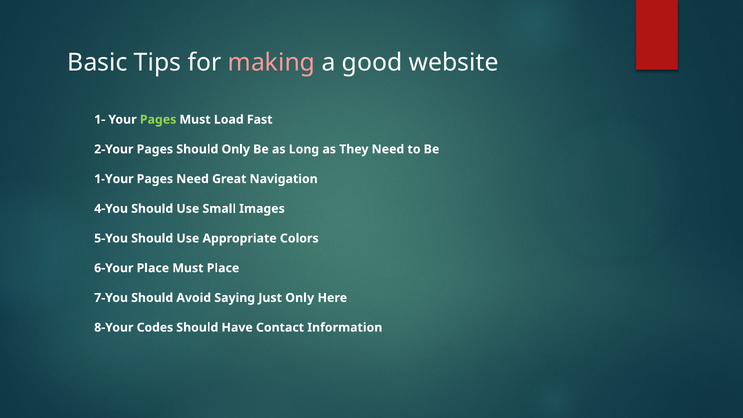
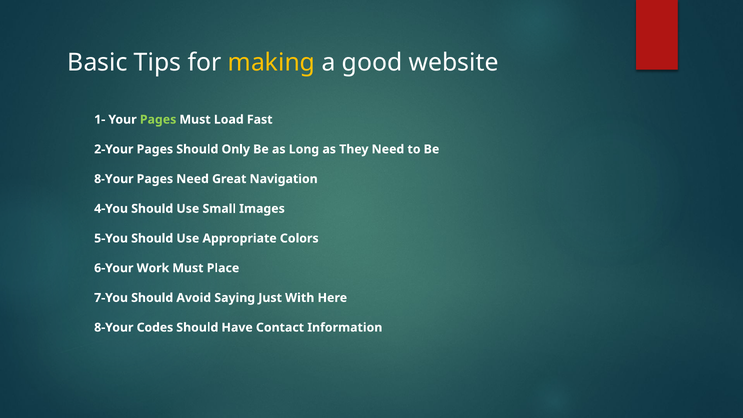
making colour: pink -> yellow
1-Your at (114, 179): 1-Your -> 8-Your
6-Your Place: Place -> Work
Just Only: Only -> With
